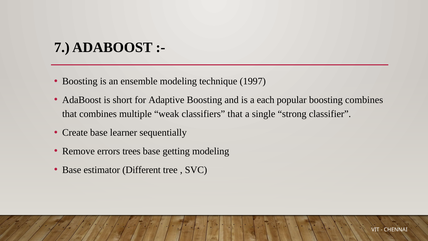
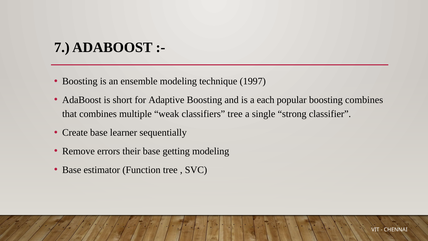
classifiers that: that -> tree
trees: trees -> their
Different: Different -> Function
